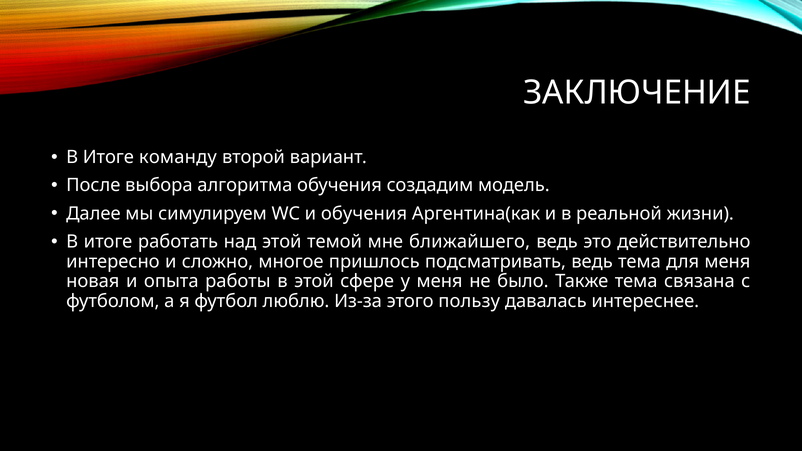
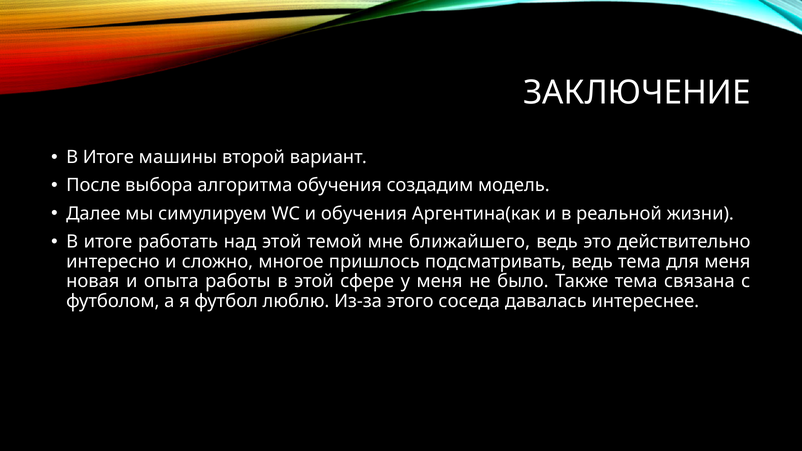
команду: команду -> машины
пользу: пользу -> соседа
